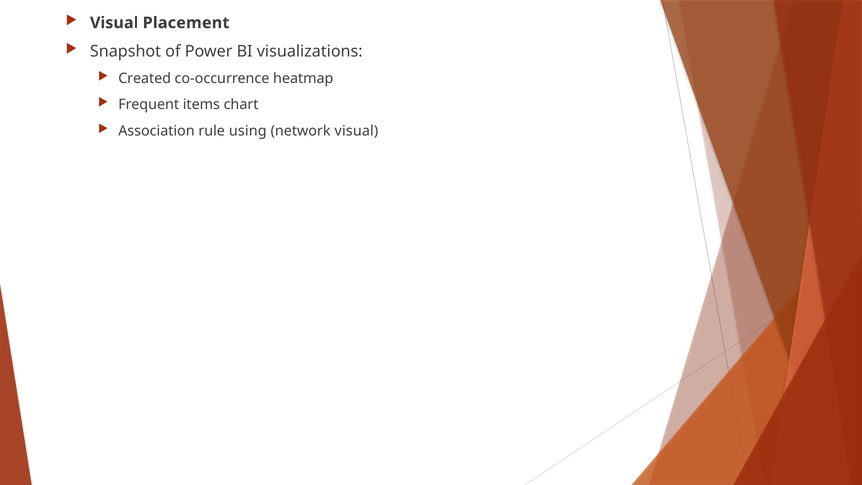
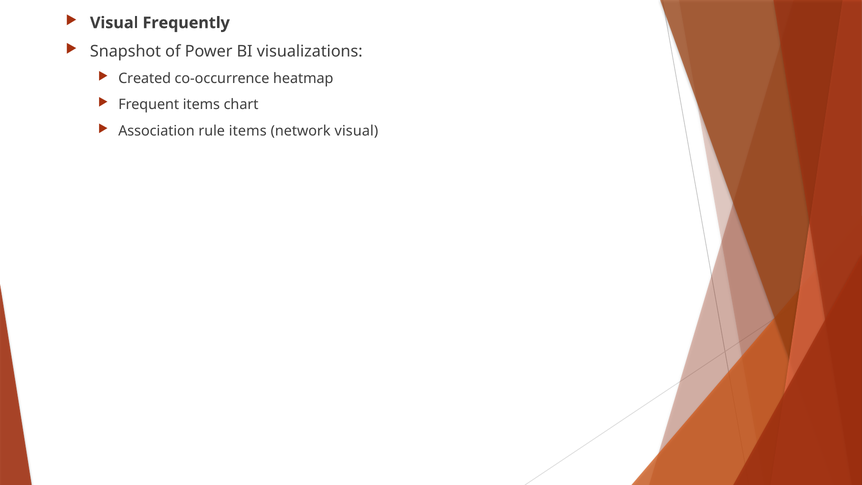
Placement: Placement -> Frequently
rule using: using -> items
